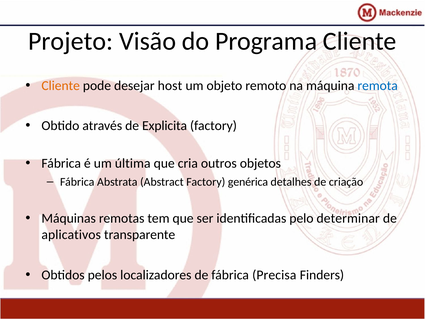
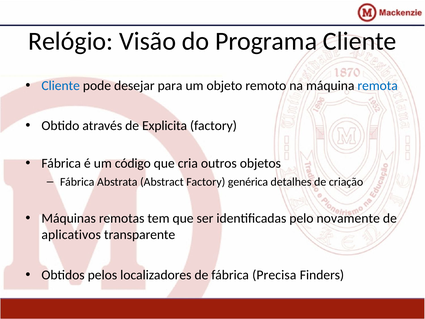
Projeto: Projeto -> Relógio
Cliente at (61, 86) colour: orange -> blue
host: host -> para
última: última -> código
determinar: determinar -> novamente
